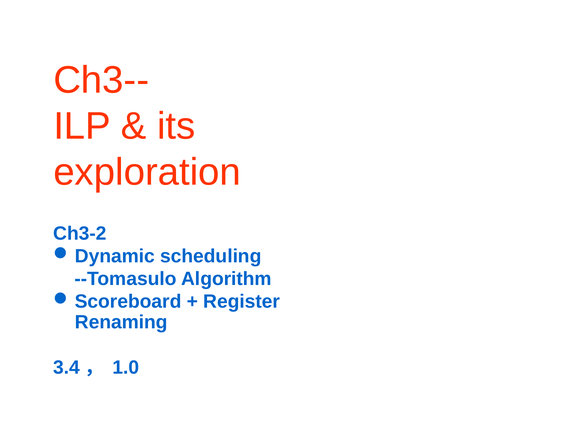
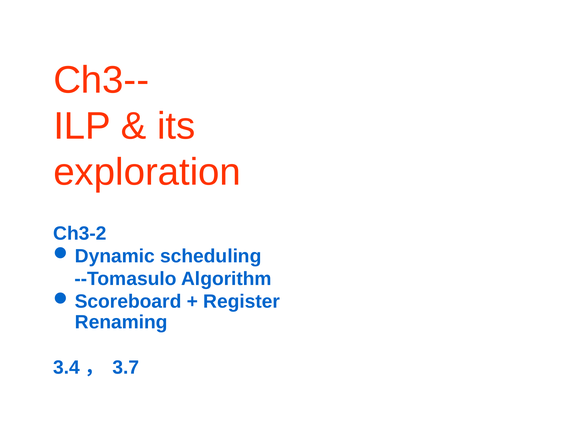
1.0: 1.0 -> 3.7
